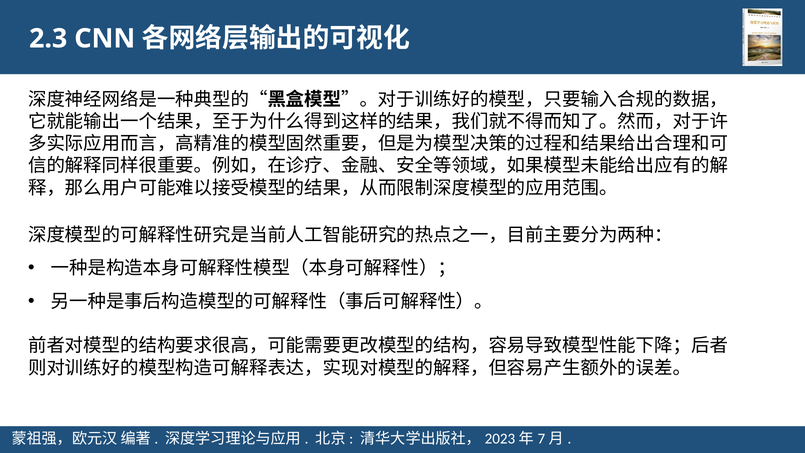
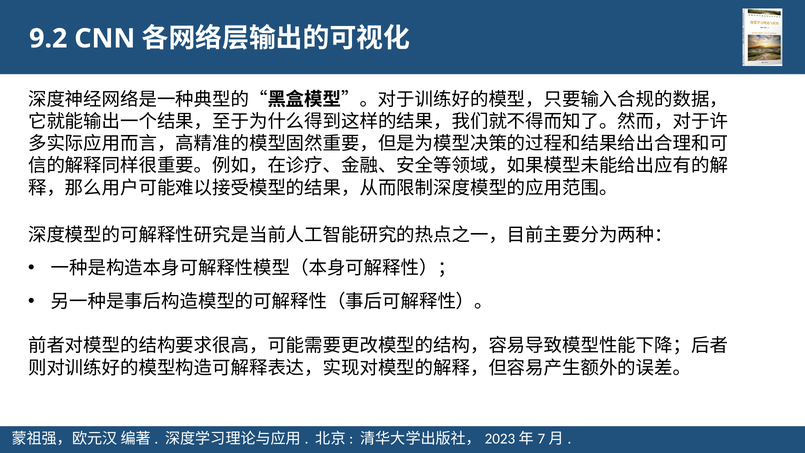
2.3: 2.3 -> 9.2
